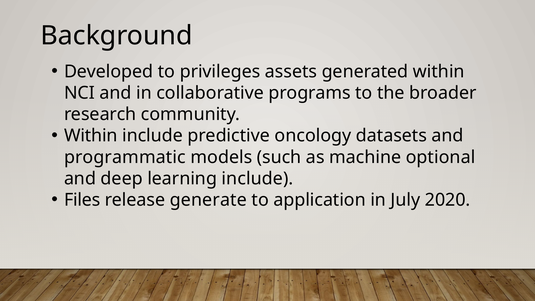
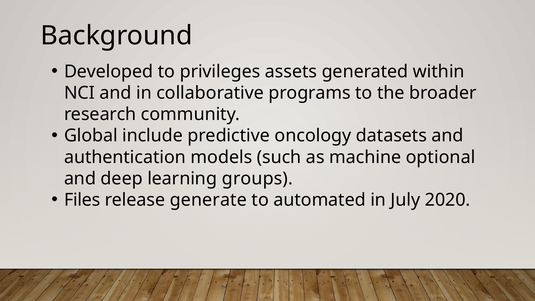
Within at (91, 136): Within -> Global
programmatic: programmatic -> authentication
learning include: include -> groups
application: application -> automated
